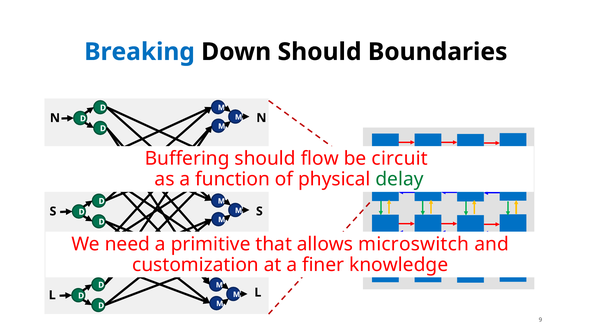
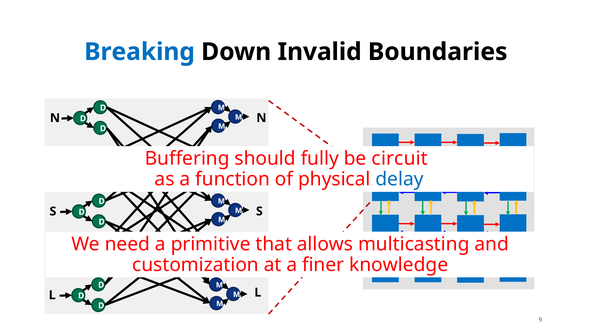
Down Should: Should -> Invalid
flow: flow -> fully
delay colour: green -> blue
microswitch: microswitch -> multicasting
